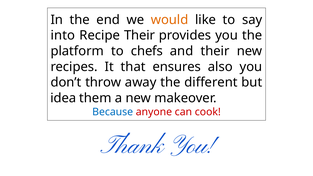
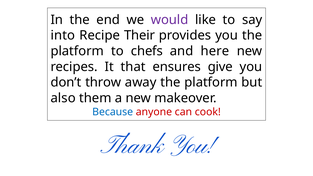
would colour: orange -> purple
and their: their -> here
also: also -> give
away the different: different -> platform
idea: idea -> also
